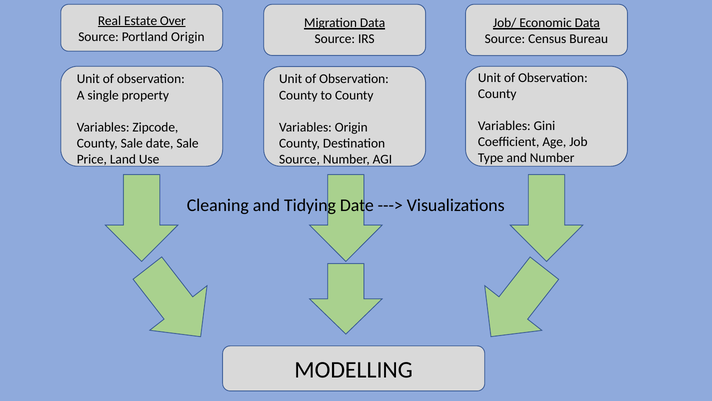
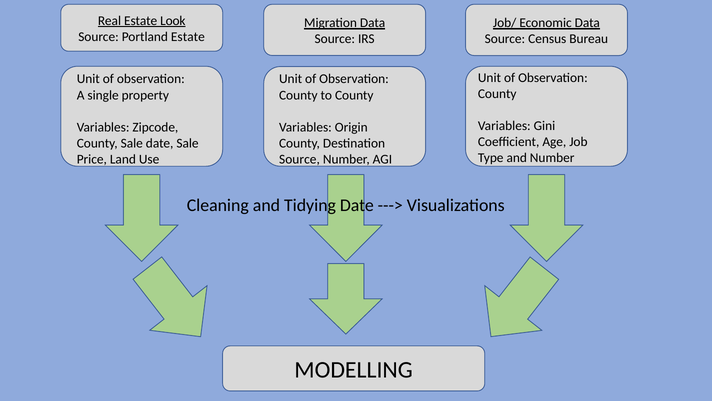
Over: Over -> Look
Portland Origin: Origin -> Estate
